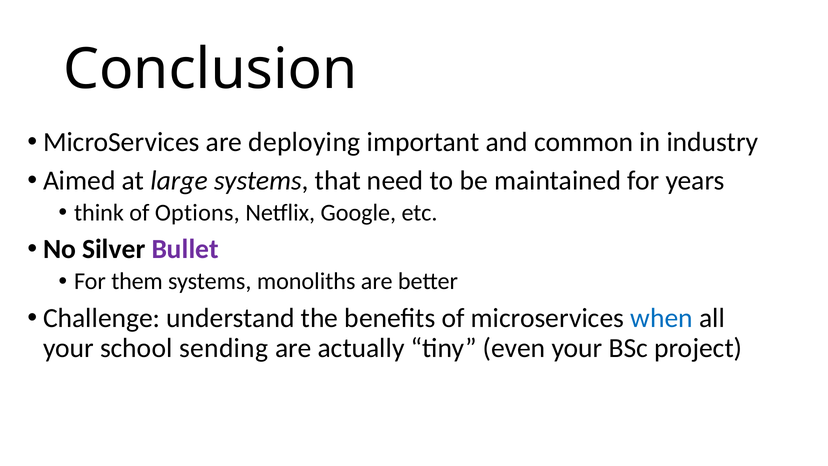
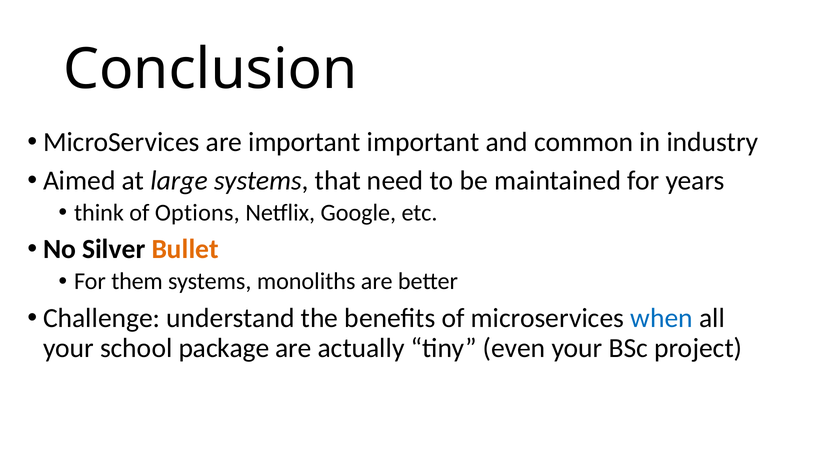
are deploying: deploying -> important
Bullet colour: purple -> orange
sending: sending -> package
